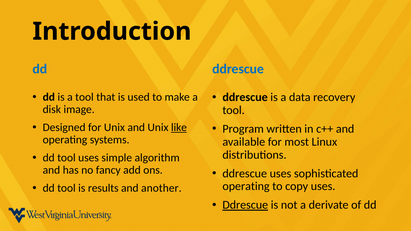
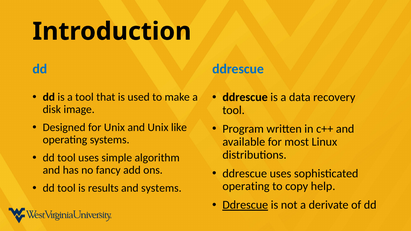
like underline: present -> none
copy uses: uses -> help
and another: another -> systems
